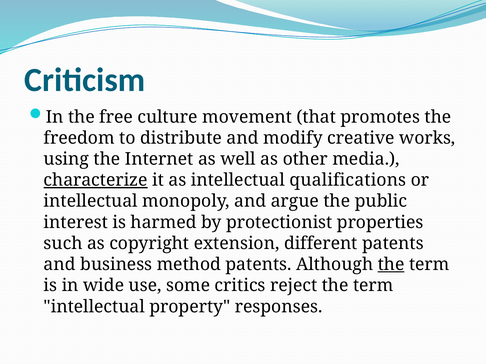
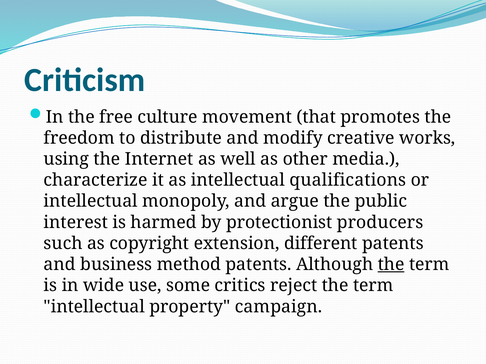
characterize underline: present -> none
properties: properties -> producers
responses: responses -> campaign
